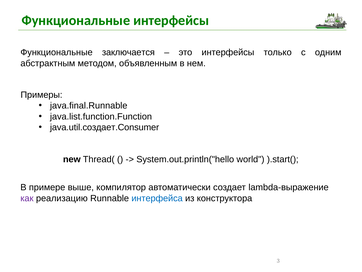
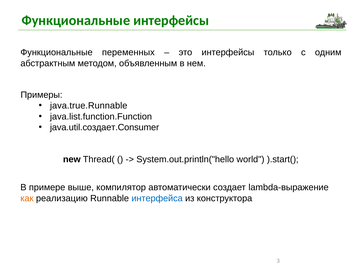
заключается: заключается -> переменных
java.final.Runnable: java.final.Runnable -> java.true.Runnable
как colour: purple -> orange
